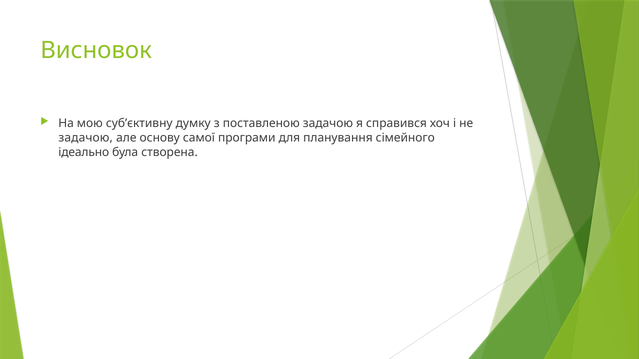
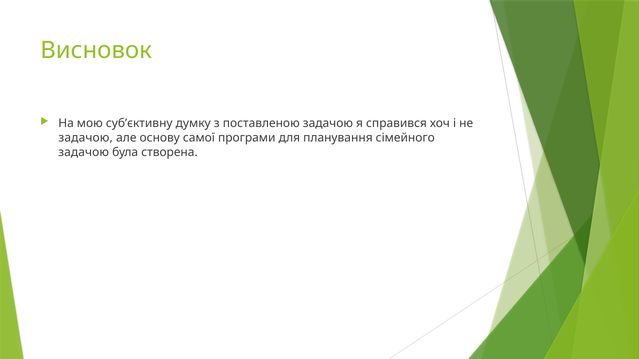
ідеально at (84, 152): ідеально -> задачою
